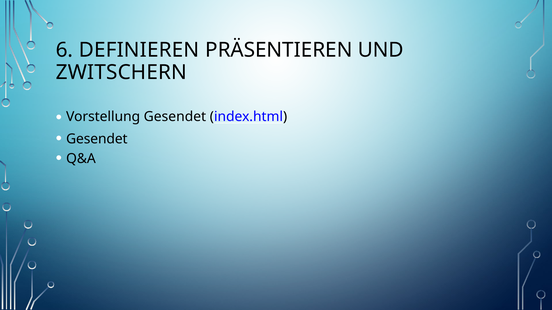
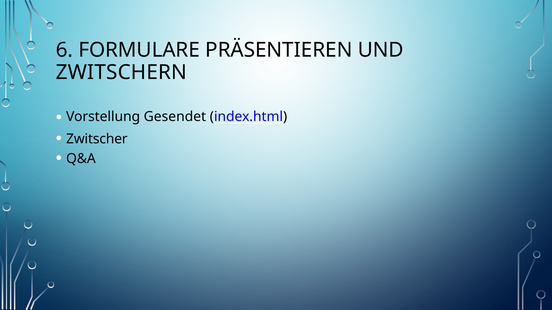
DEFINIEREN: DEFINIEREN -> FORMULARE
Gesendet at (97, 139): Gesendet -> Zwitscher
